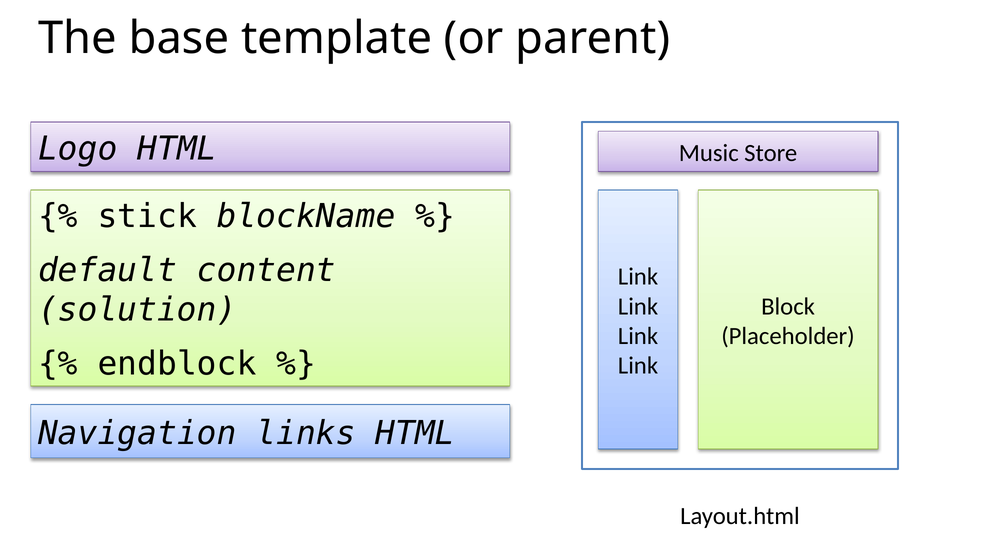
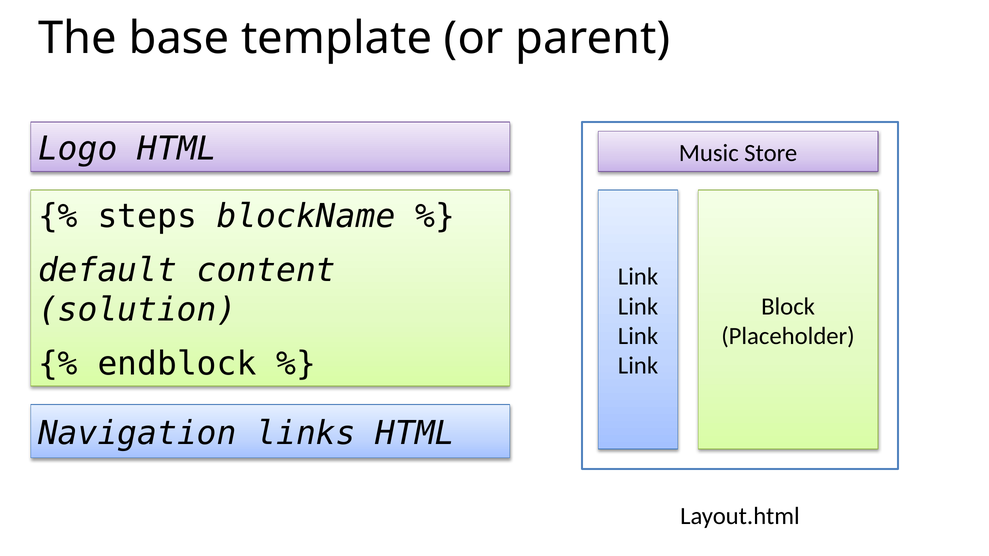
stick: stick -> steps
